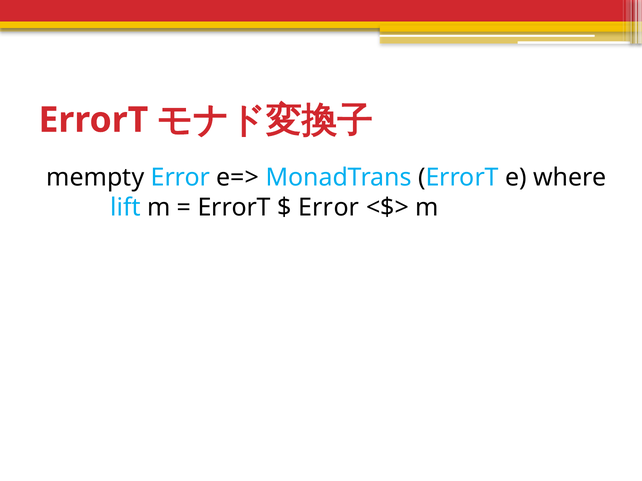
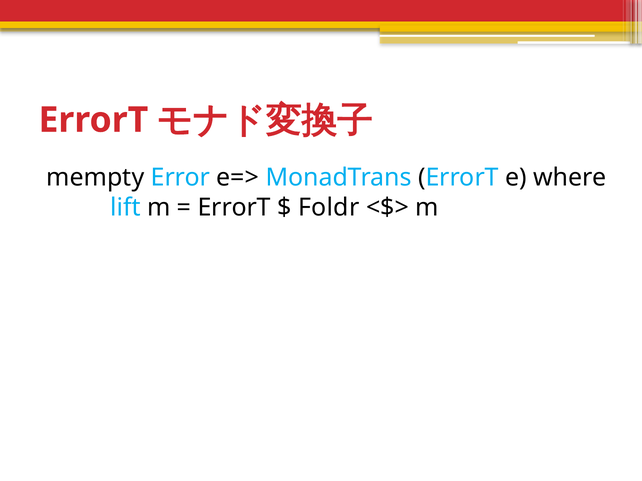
Error at (329, 208): Error -> Foldr
